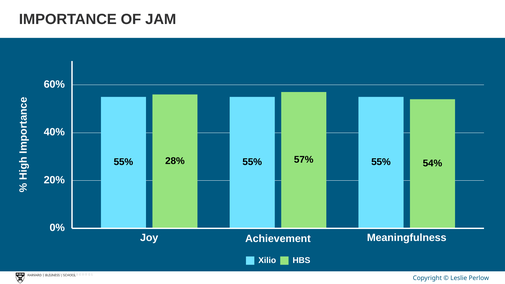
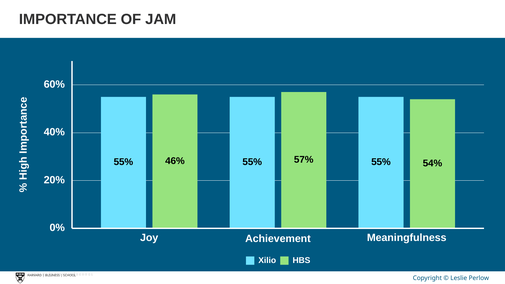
28%: 28% -> 46%
